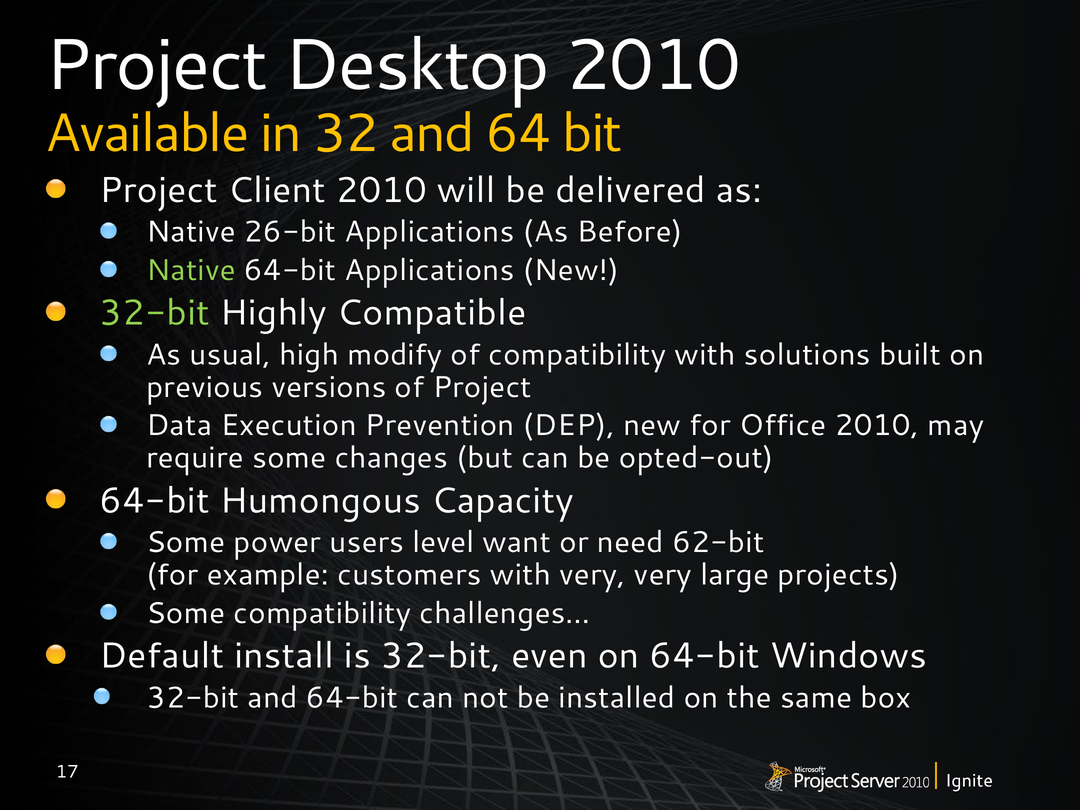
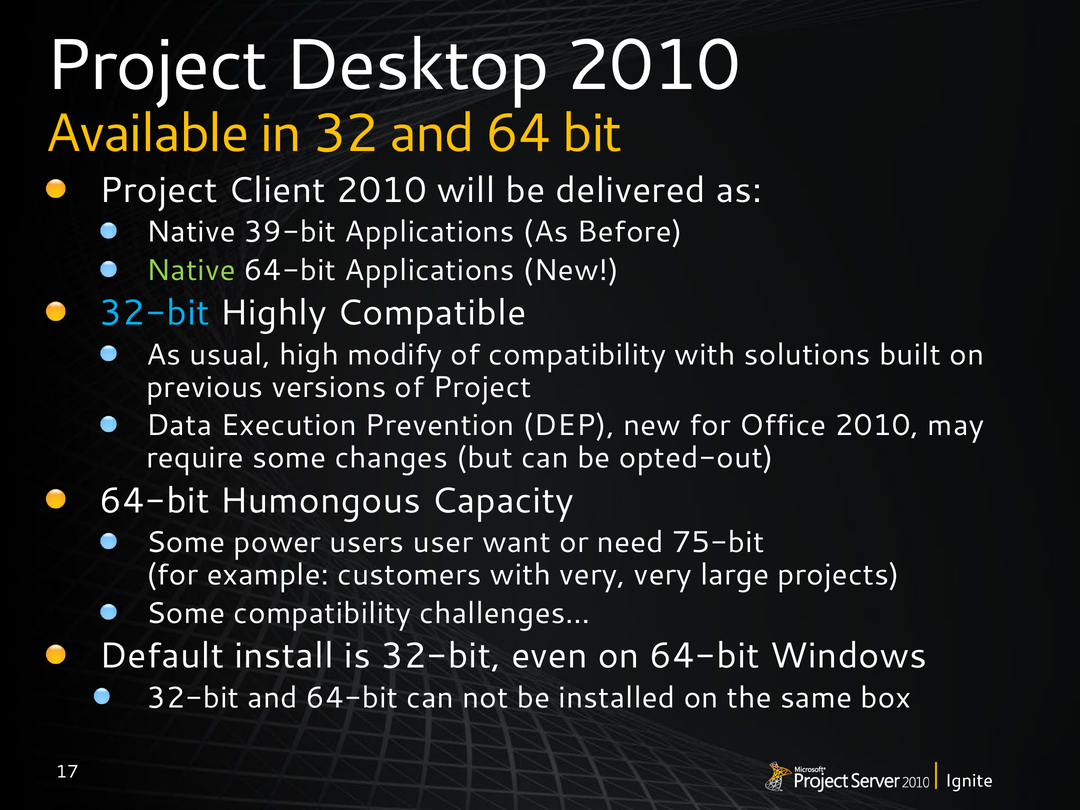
26-bit: 26-bit -> 39-bit
32-bit at (155, 313) colour: light green -> light blue
level: level -> user
62-bit: 62-bit -> 75-bit
